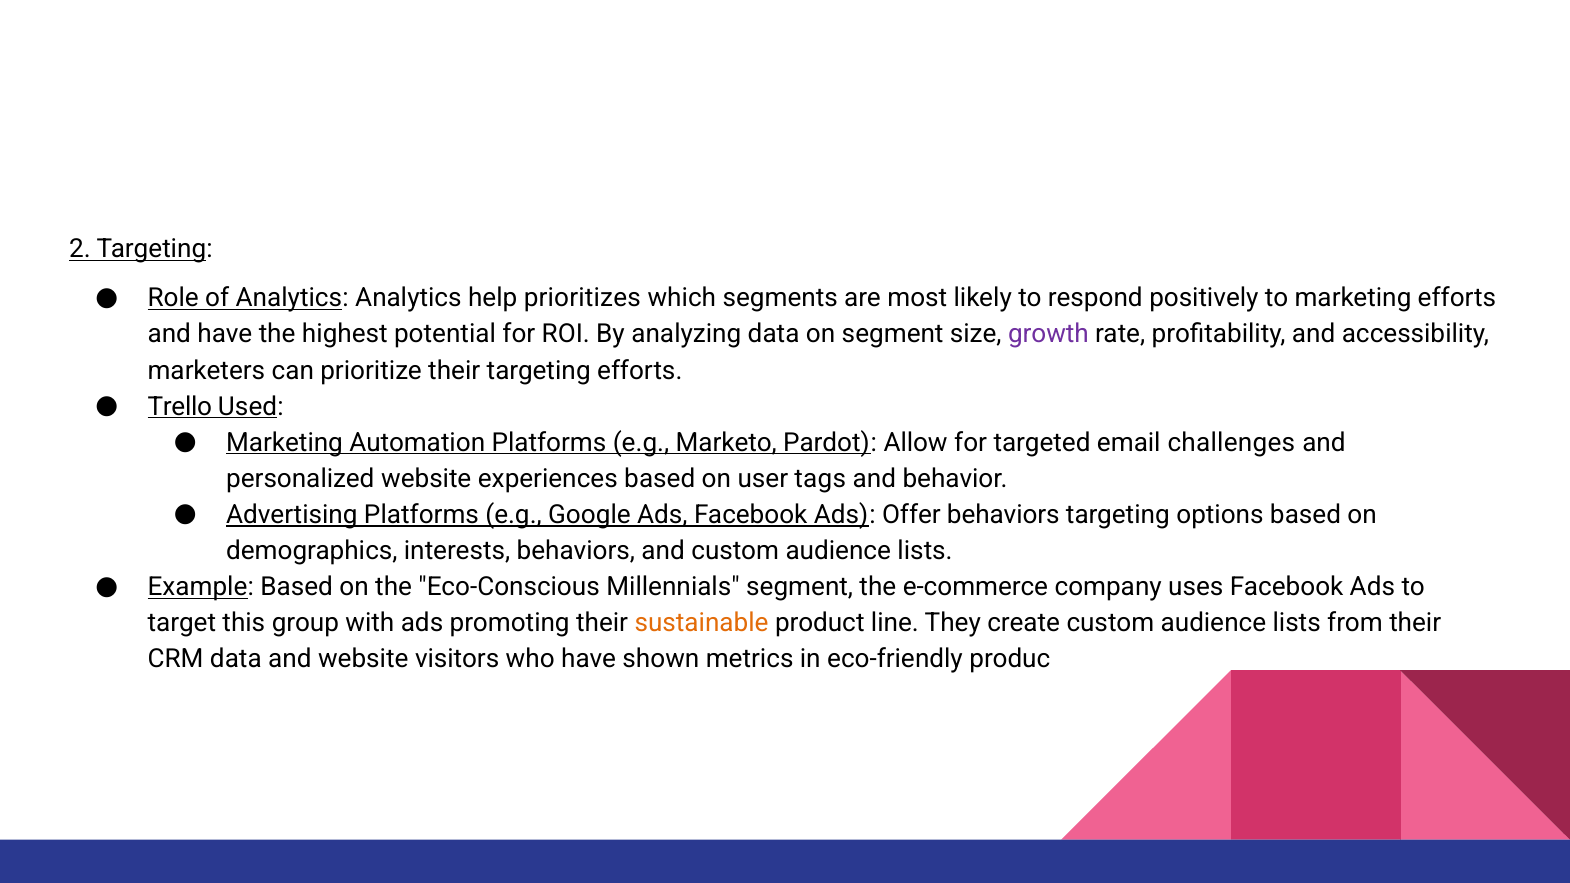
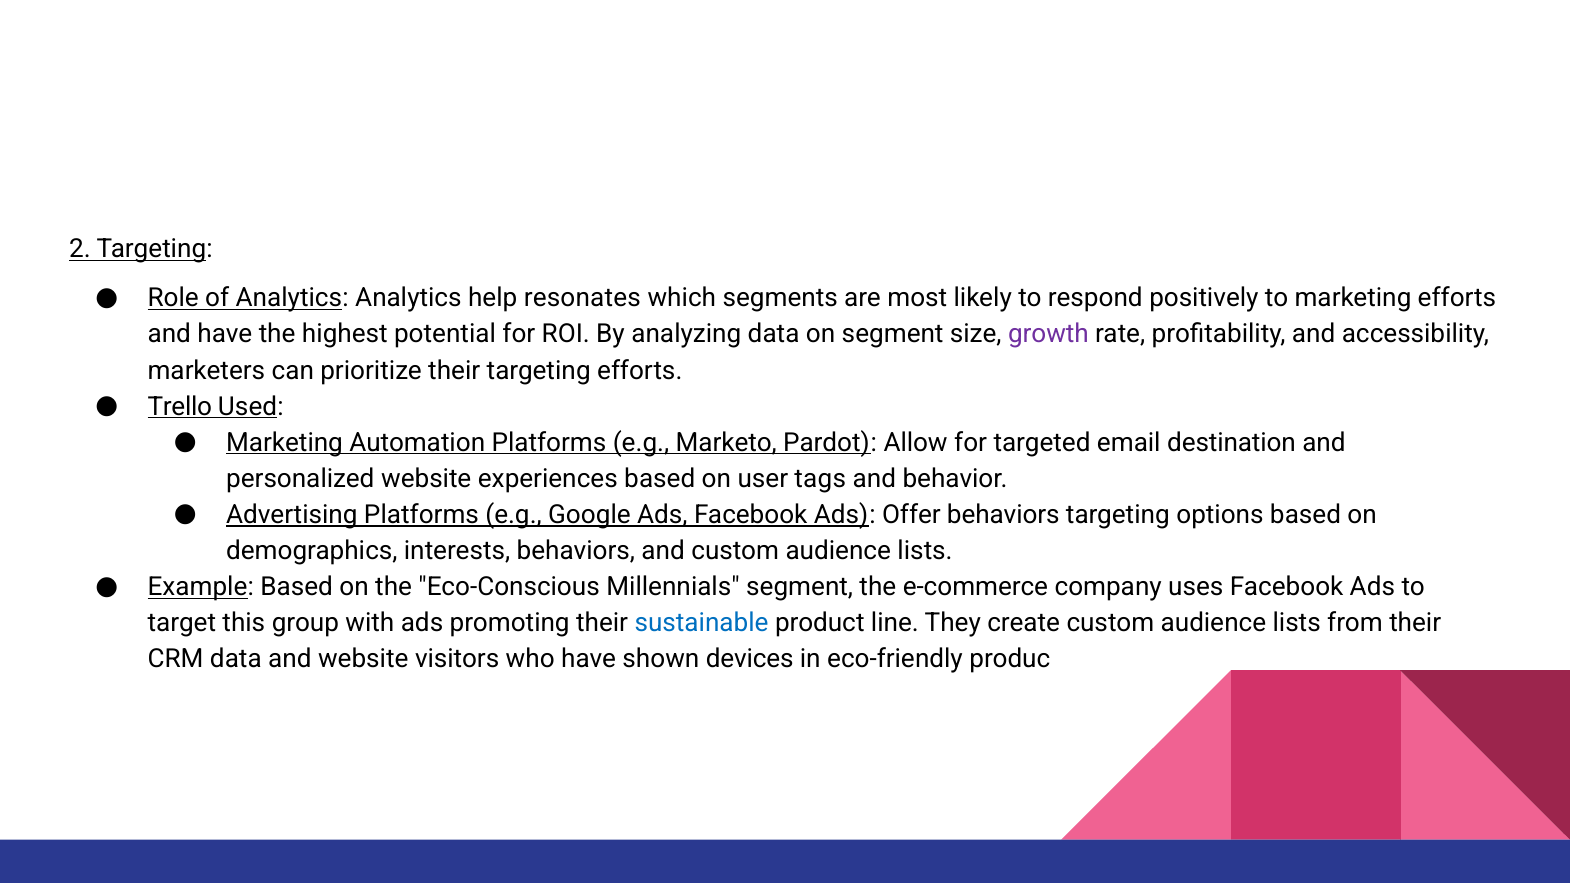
prioritizes: prioritizes -> resonates
challenges: challenges -> destination
sustainable colour: orange -> blue
metrics: metrics -> devices
